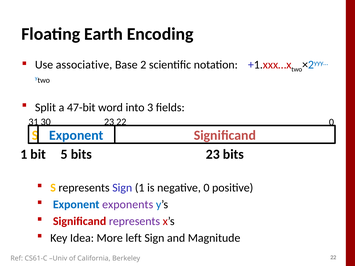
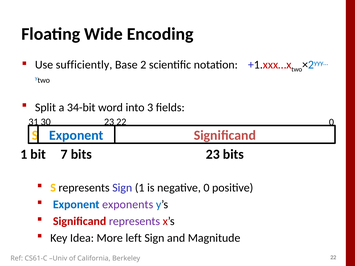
Earth: Earth -> Wide
associative: associative -> sufficiently
47-bit: 47-bit -> 34-bit
5: 5 -> 7
